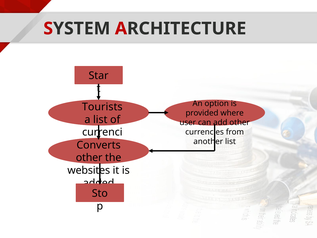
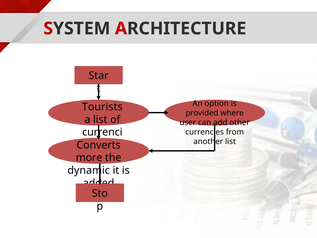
other at (89, 158): other -> more
websites: websites -> dynamic
